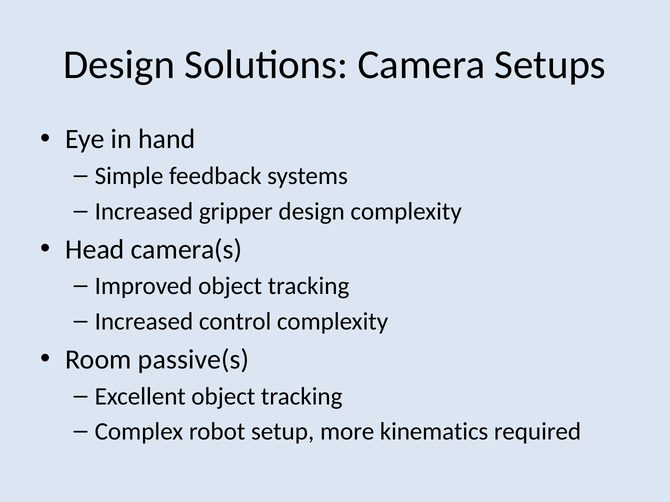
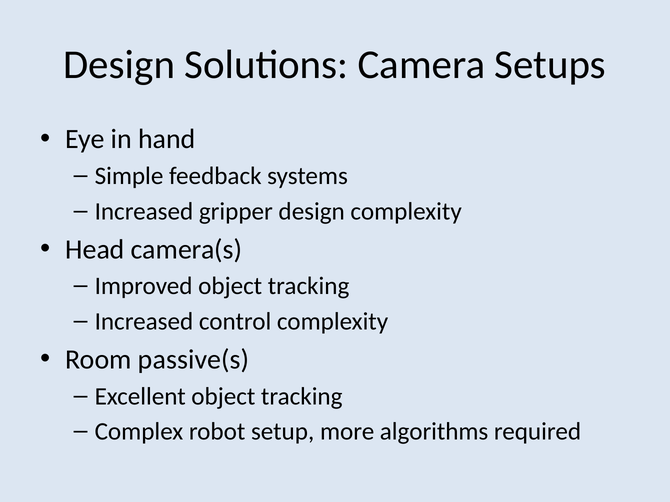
kinematics: kinematics -> algorithms
